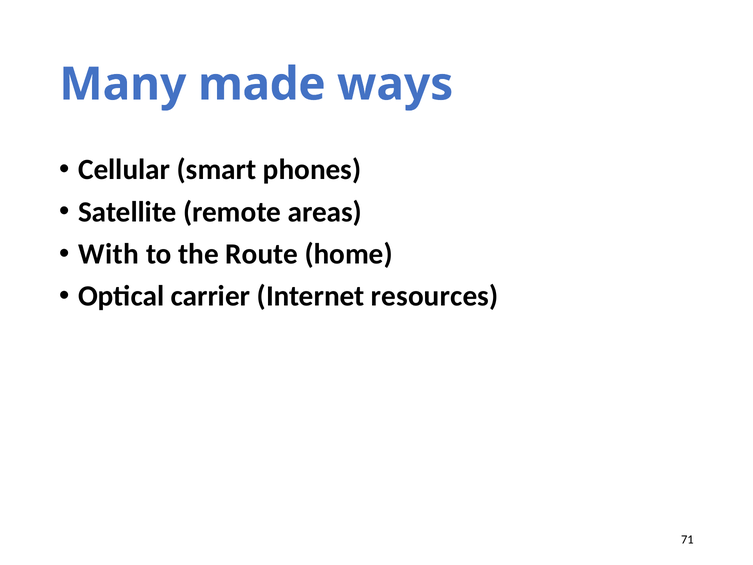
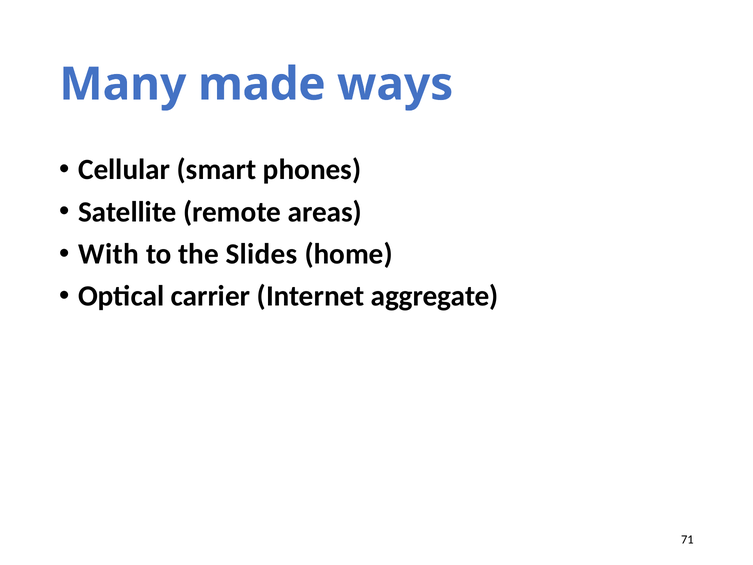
Route: Route -> Slides
resources: resources -> aggregate
